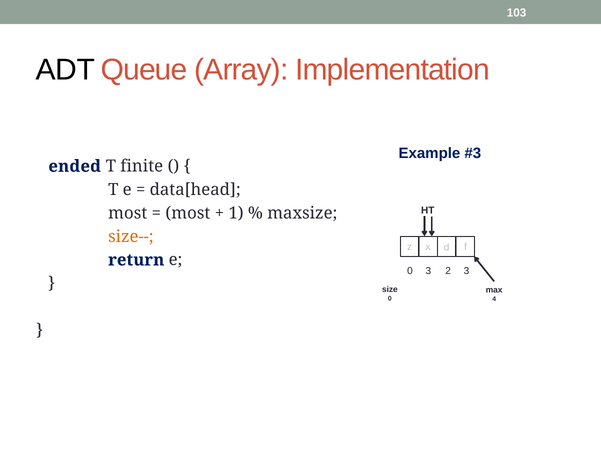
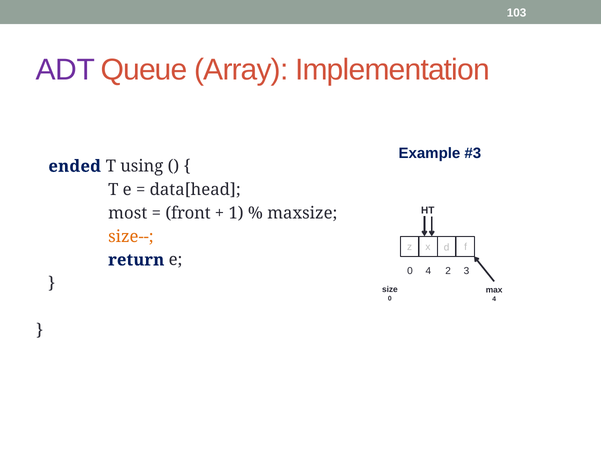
ADT colour: black -> purple
finite: finite -> using
most at (188, 213): most -> front
0 3: 3 -> 4
